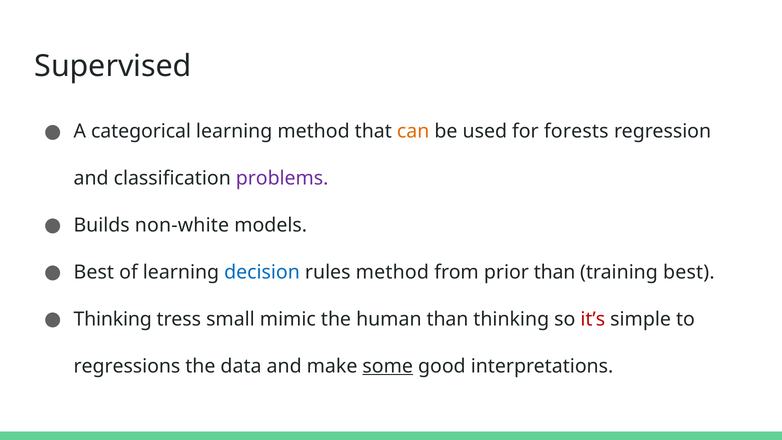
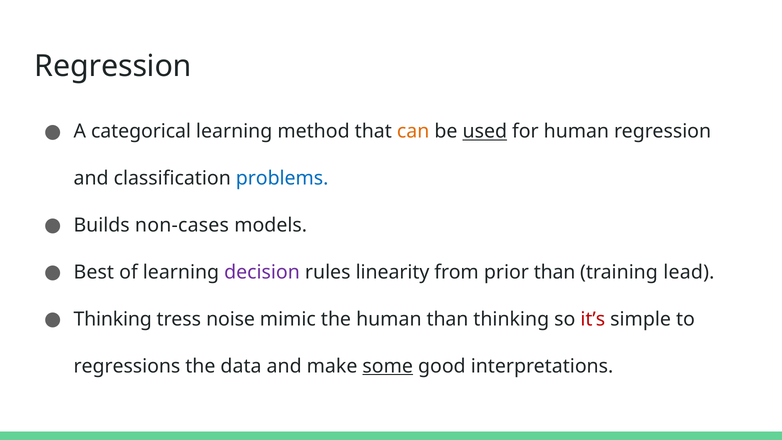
Supervised at (113, 66): Supervised -> Regression
used underline: none -> present
for forests: forests -> human
problems colour: purple -> blue
non-white: non-white -> non-cases
decision colour: blue -> purple
rules method: method -> linearity
training best: best -> lead
small: small -> noise
